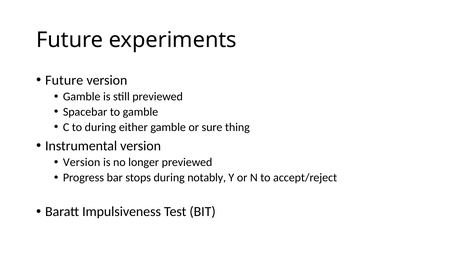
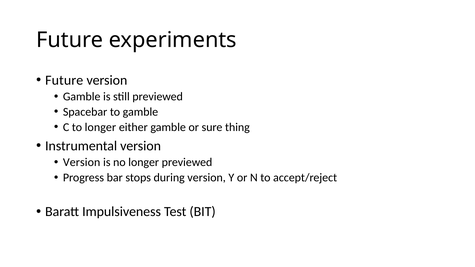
to during: during -> longer
during notably: notably -> version
